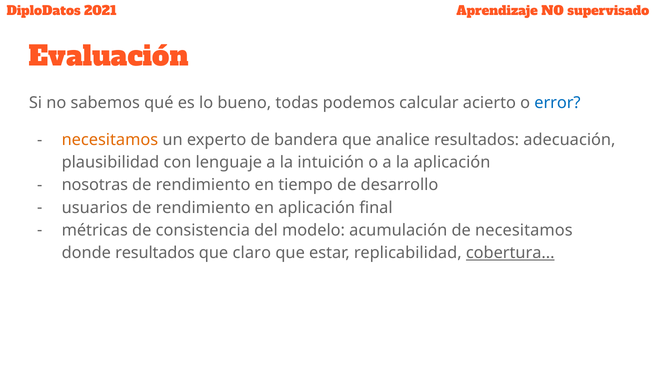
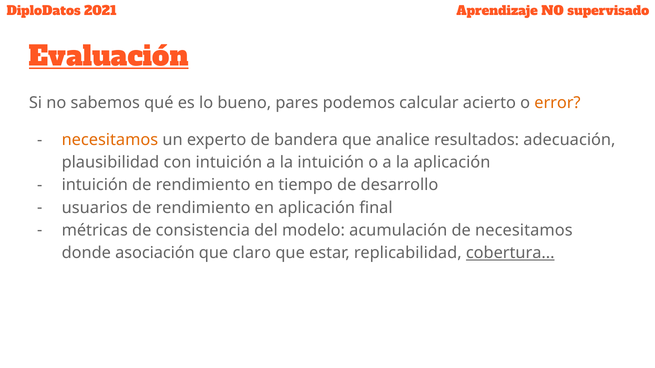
Evaluación underline: none -> present
todas: todas -> pares
error colour: blue -> orange
con lenguaje: lenguaje -> intuición
nosotras at (95, 185): nosotras -> intuición
donde resultados: resultados -> asociación
